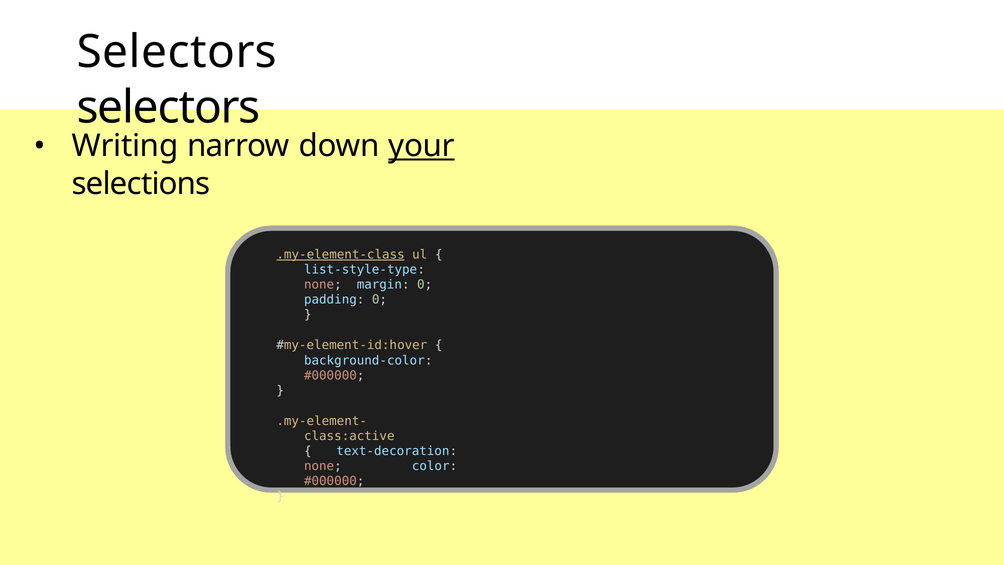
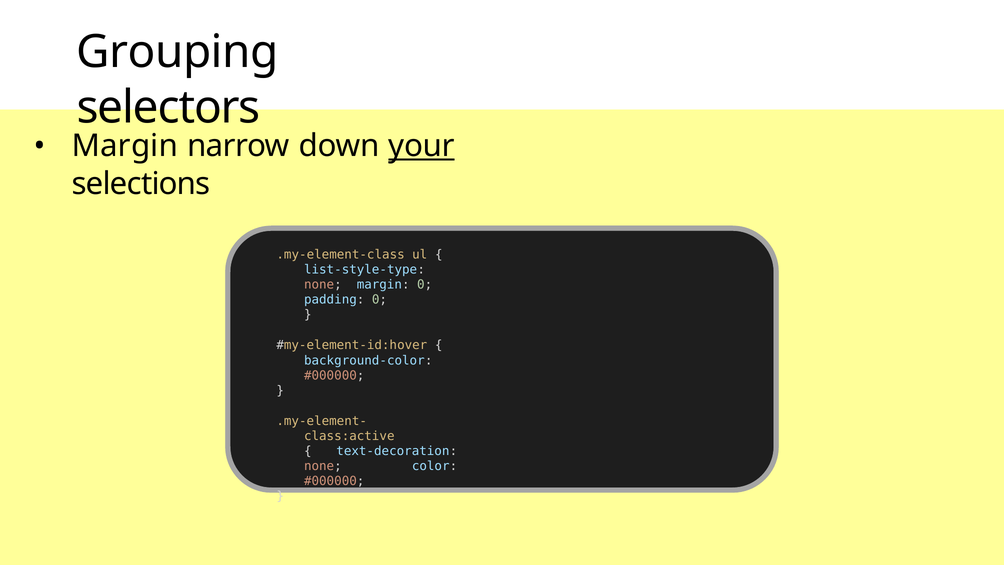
Selectors at (177, 52): Selectors -> Grouping
Writing at (125, 146): Writing -> Margin
.my-element-class underline: present -> none
